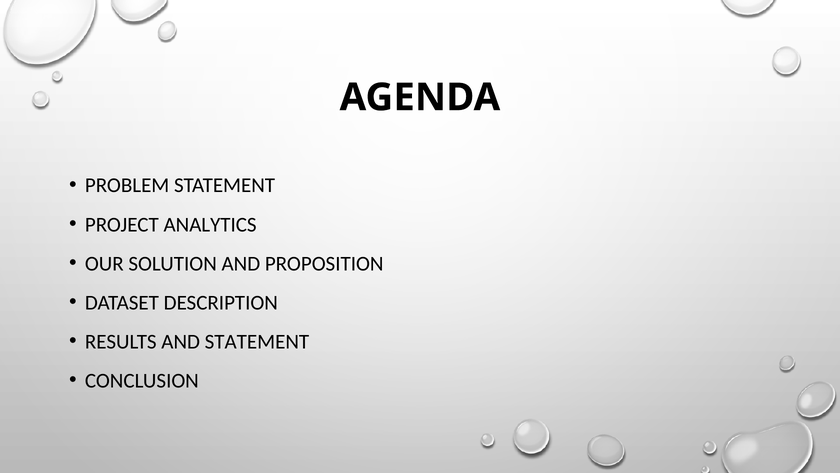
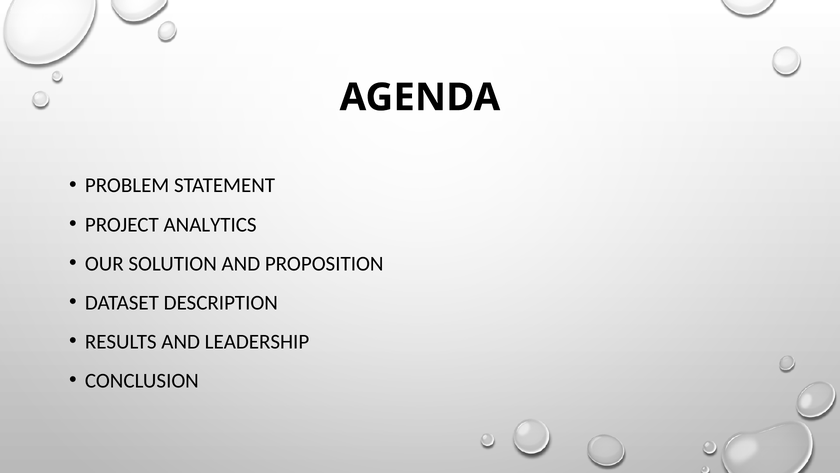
AND STATEMENT: STATEMENT -> LEADERSHIP
